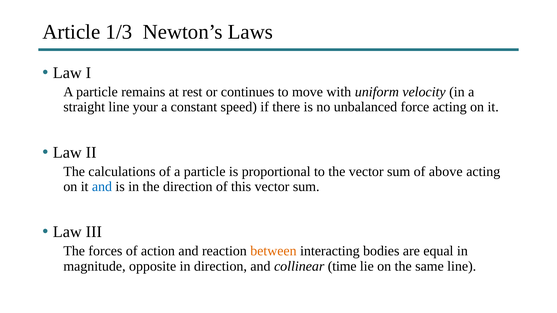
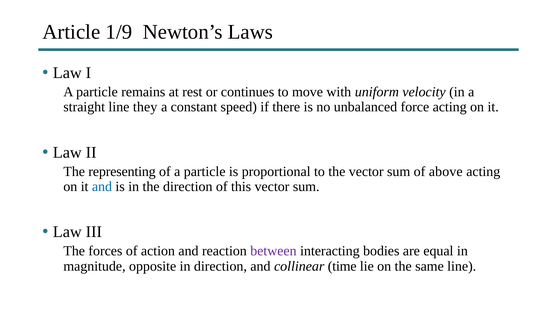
1/3: 1/3 -> 1/9
your: your -> they
calculations: calculations -> representing
between colour: orange -> purple
